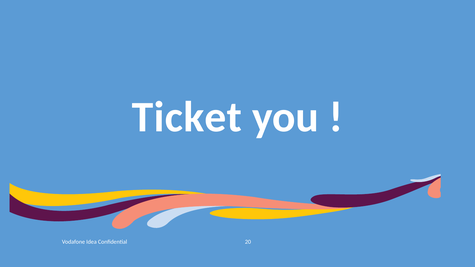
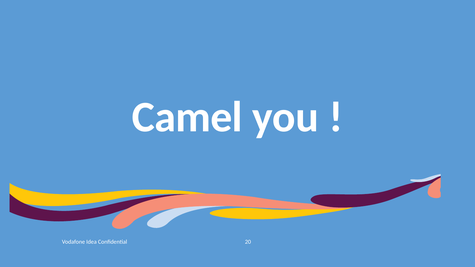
Ticket: Ticket -> Camel
